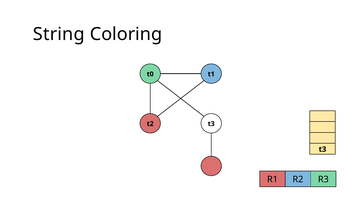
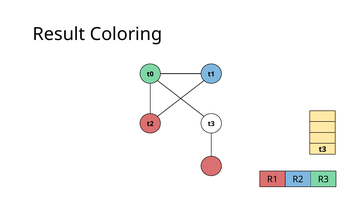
String: String -> Result
